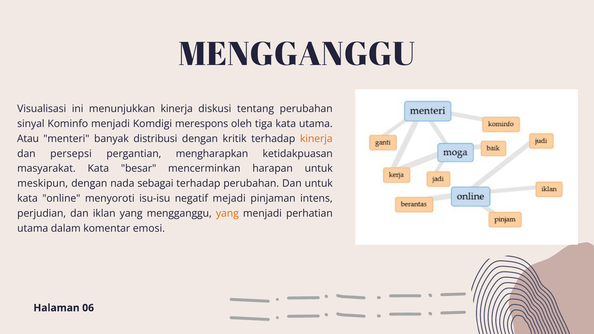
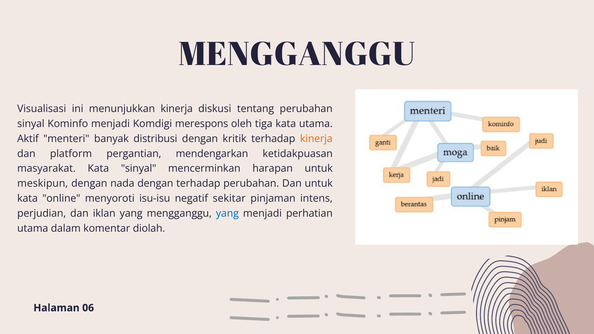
Atau: Atau -> Aktif
persepsi: persepsi -> platform
mengharapkan: mengharapkan -> mendengarkan
Kata besar: besar -> sinyal
nada sebagai: sebagai -> dengan
mejadi: mejadi -> sekitar
yang at (227, 213) colour: orange -> blue
emosi: emosi -> diolah
